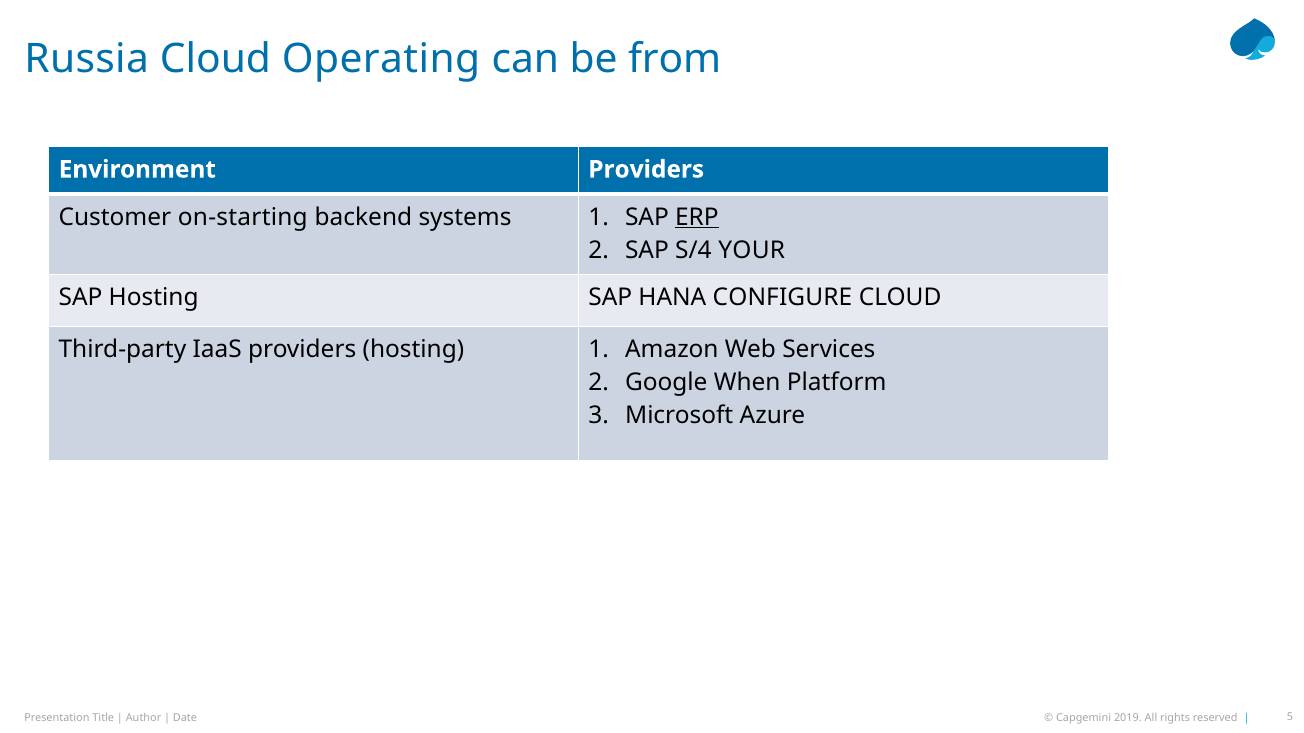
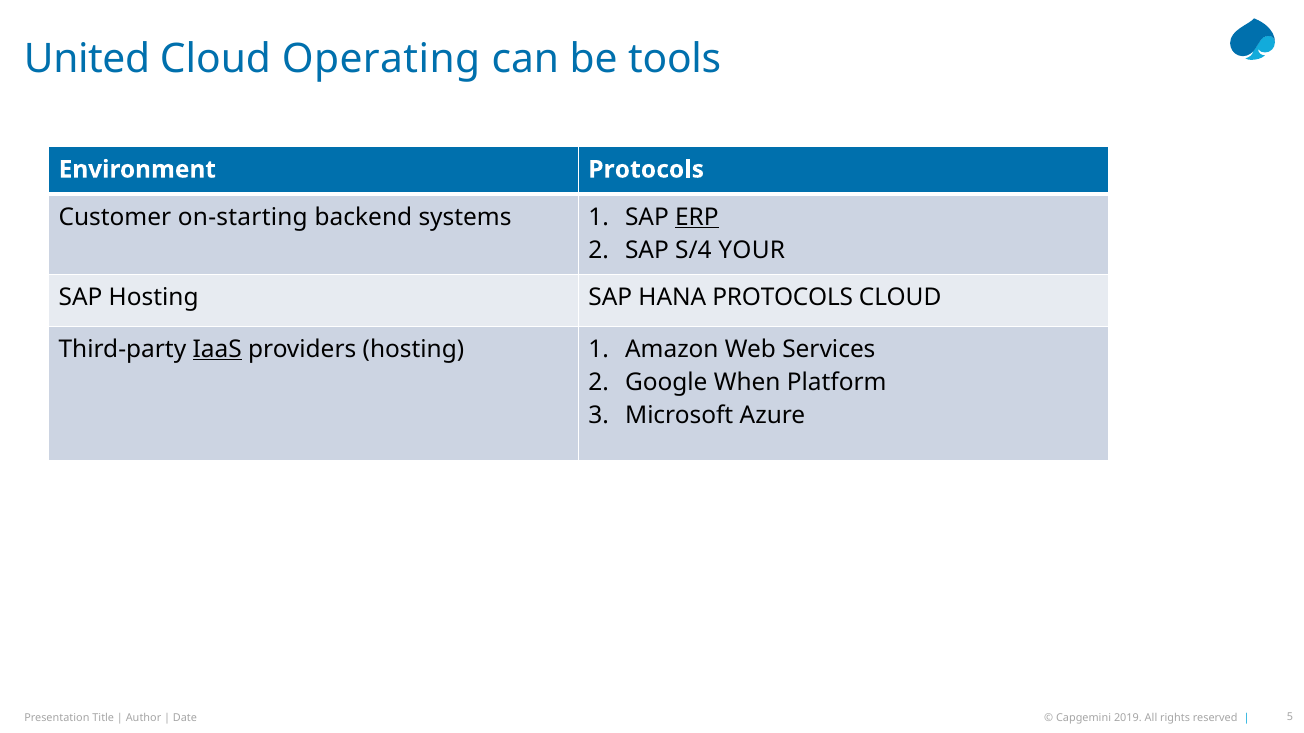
Russia: Russia -> United
from: from -> tools
Environment Providers: Providers -> Protocols
HANA CONFIGURE: CONFIGURE -> PROTOCOLS
IaaS underline: none -> present
